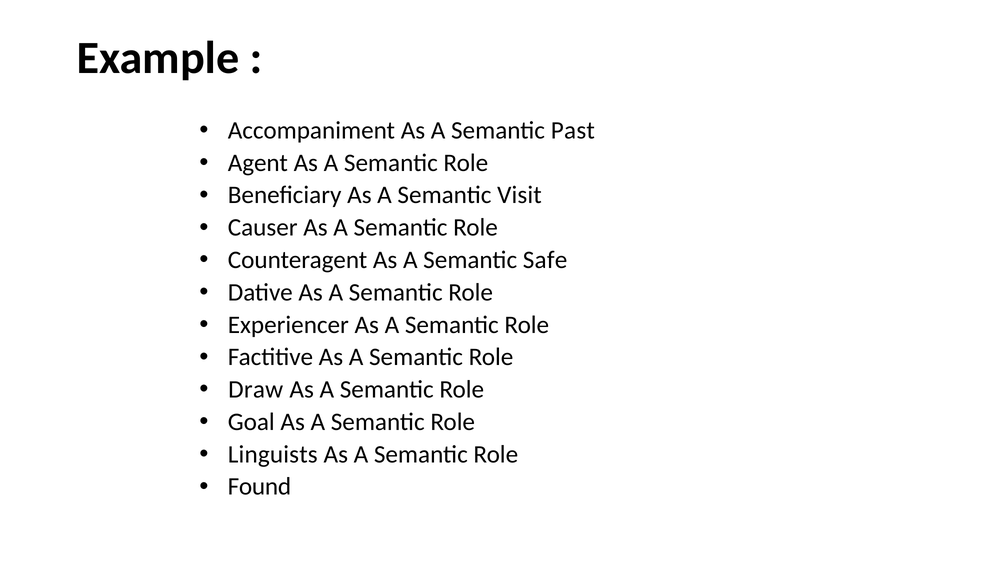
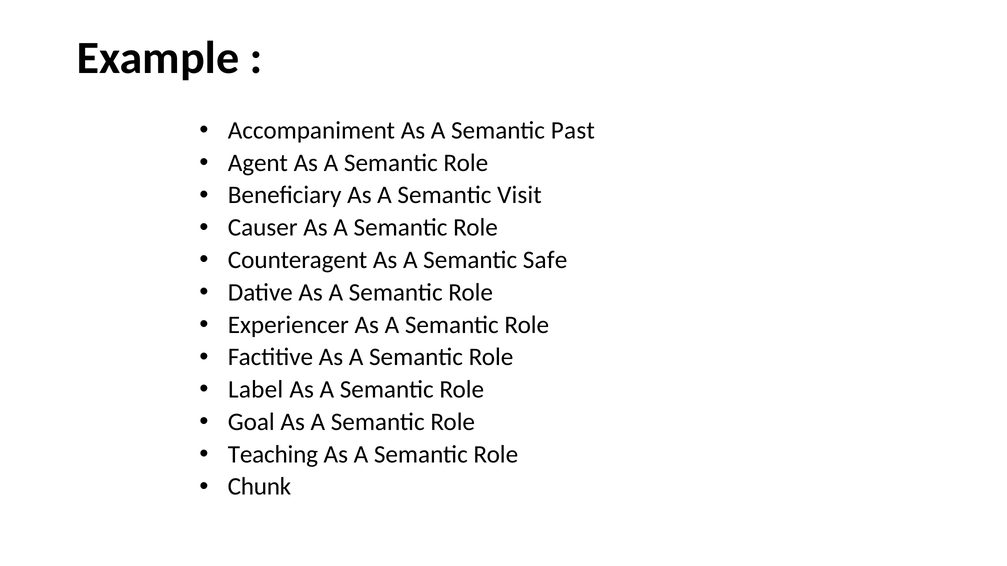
Draw: Draw -> Label
Linguists: Linguists -> Teaching
Found: Found -> Chunk
